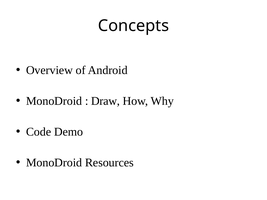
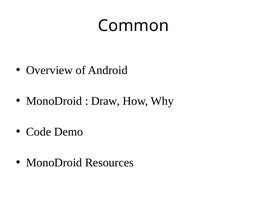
Concepts: Concepts -> Common
